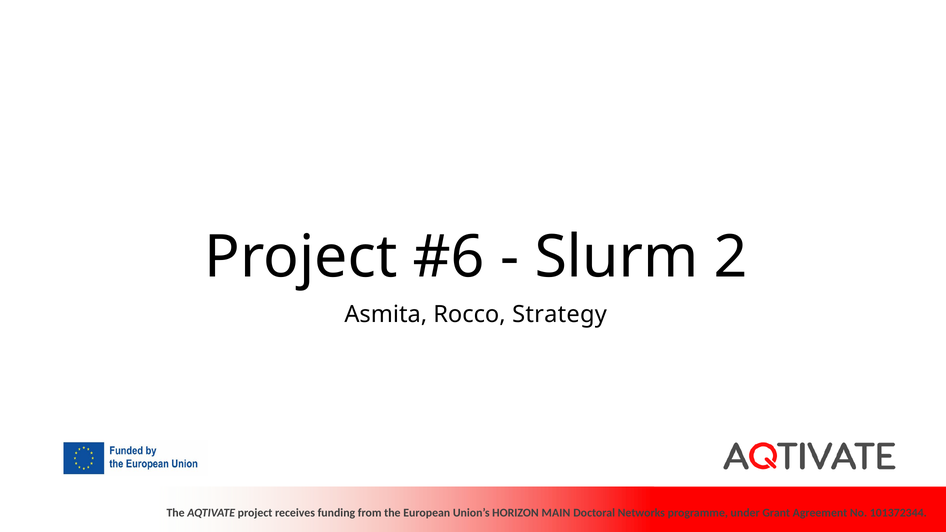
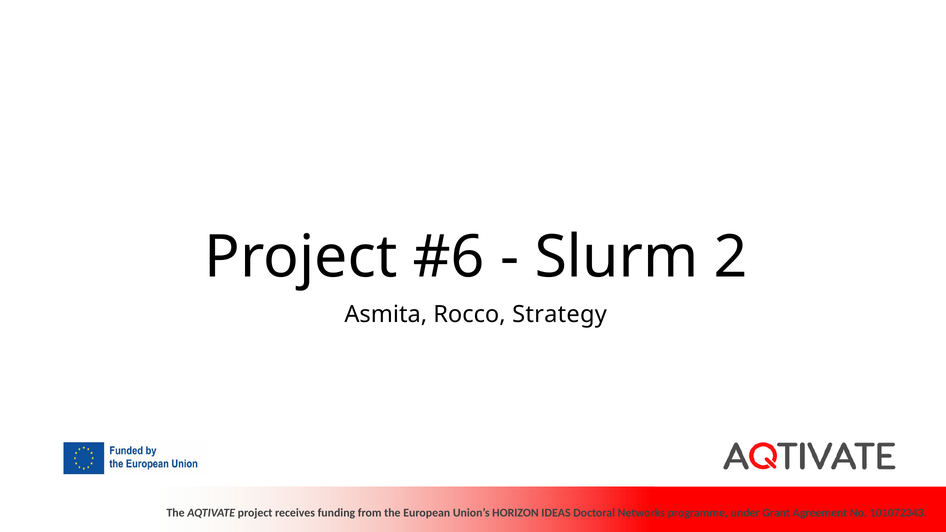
MAIN: MAIN -> IDEAS
101372344: 101372344 -> 101072343
